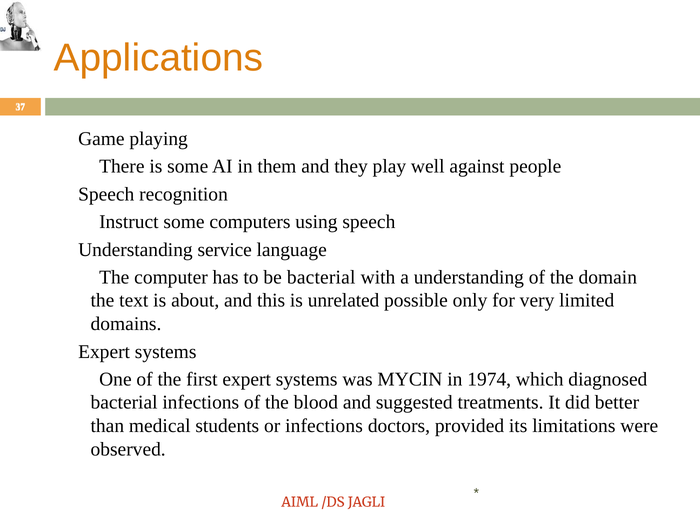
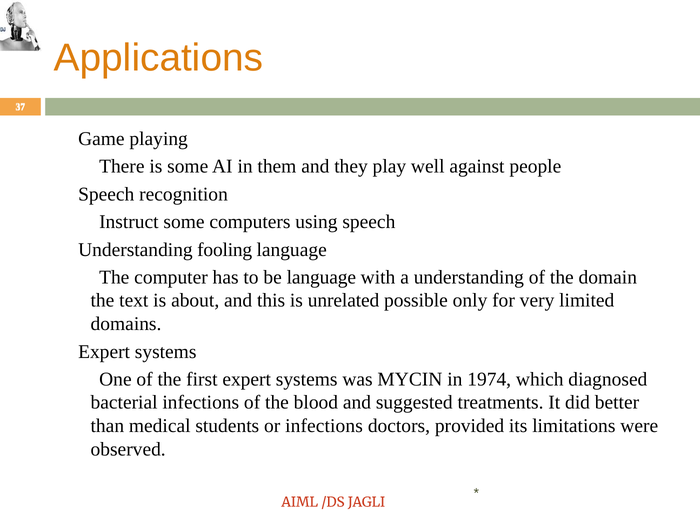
service: service -> fooling
be bacterial: bacterial -> language
